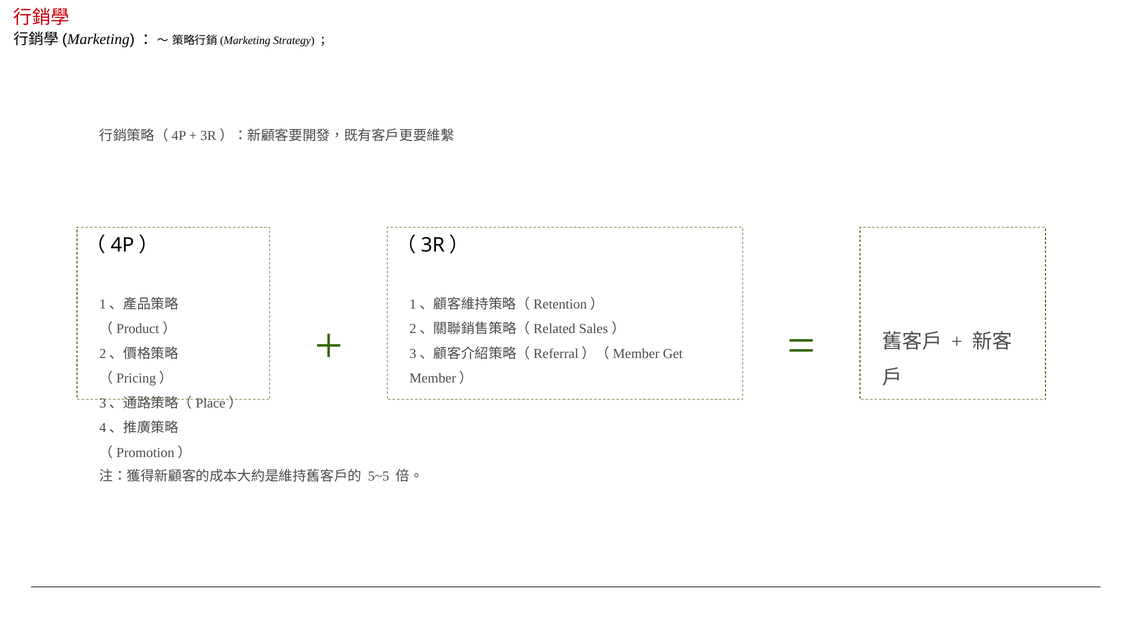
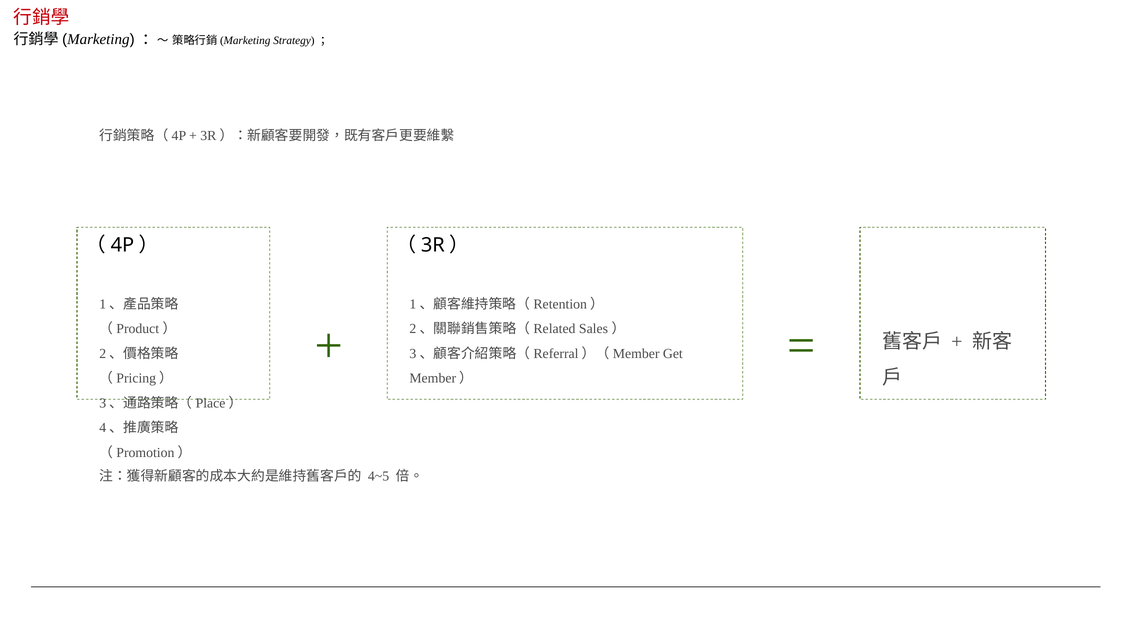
5~5: 5~5 -> 4~5
